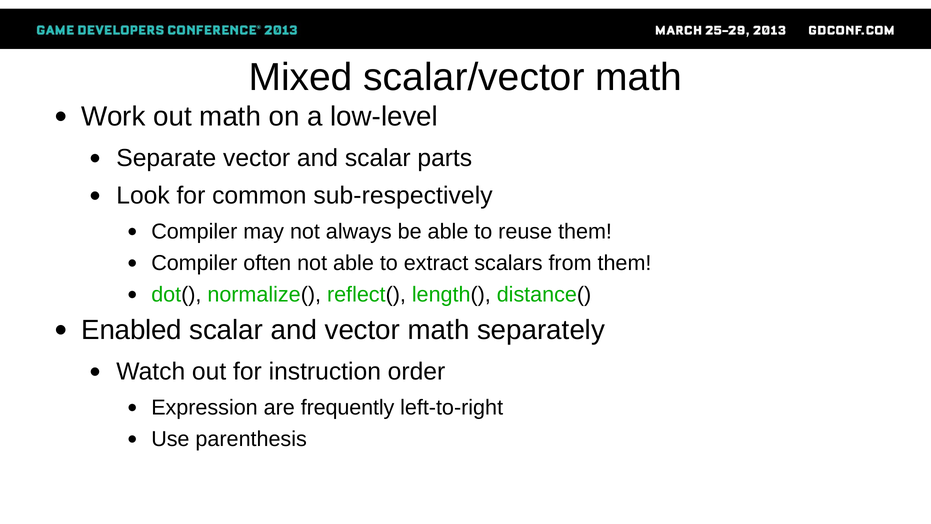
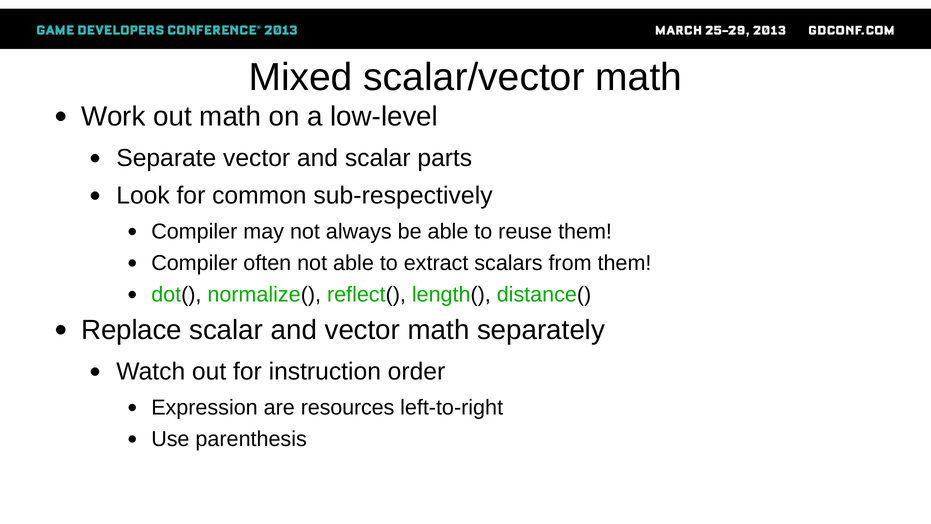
Enabled: Enabled -> Replace
frequently: frequently -> resources
